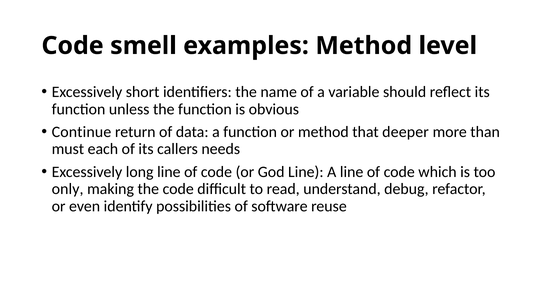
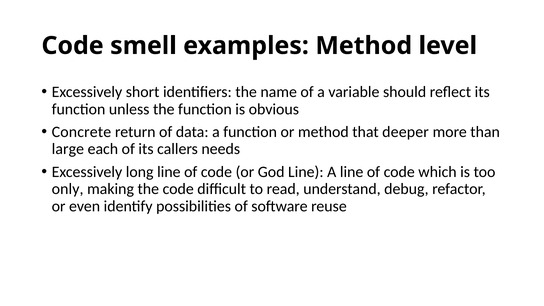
Continue: Continue -> Concrete
must: must -> large
